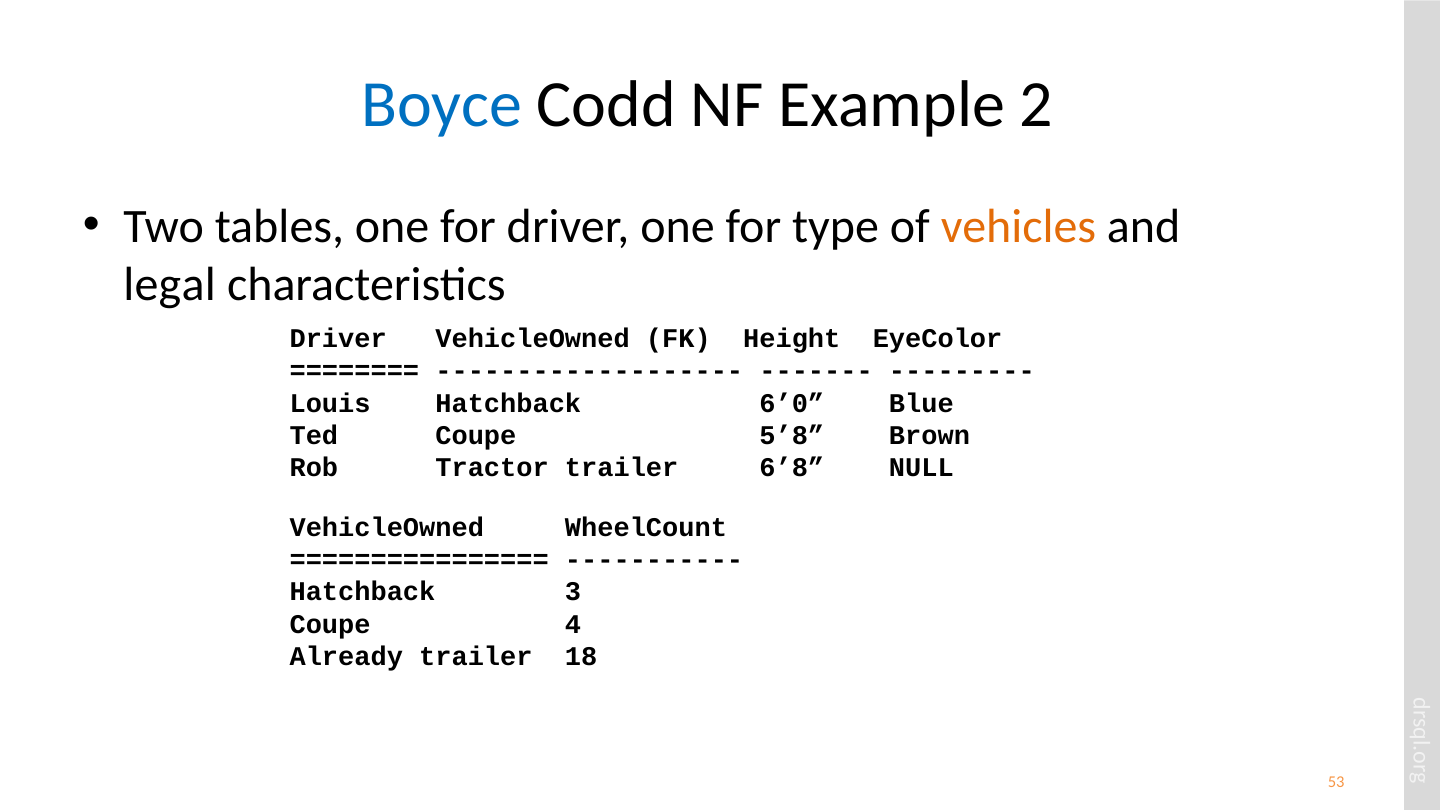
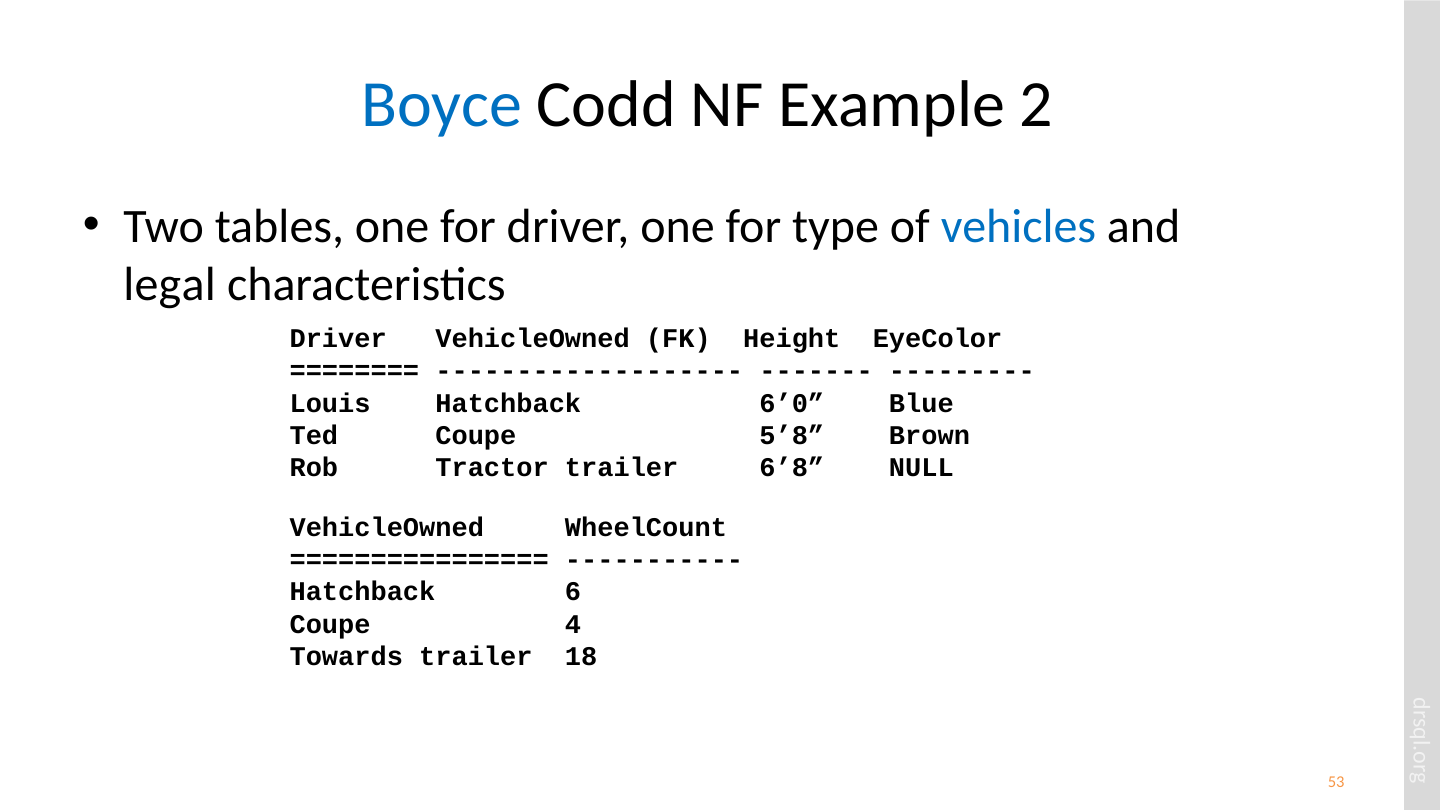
vehicles colour: orange -> blue
3: 3 -> 6
Already: Already -> Towards
